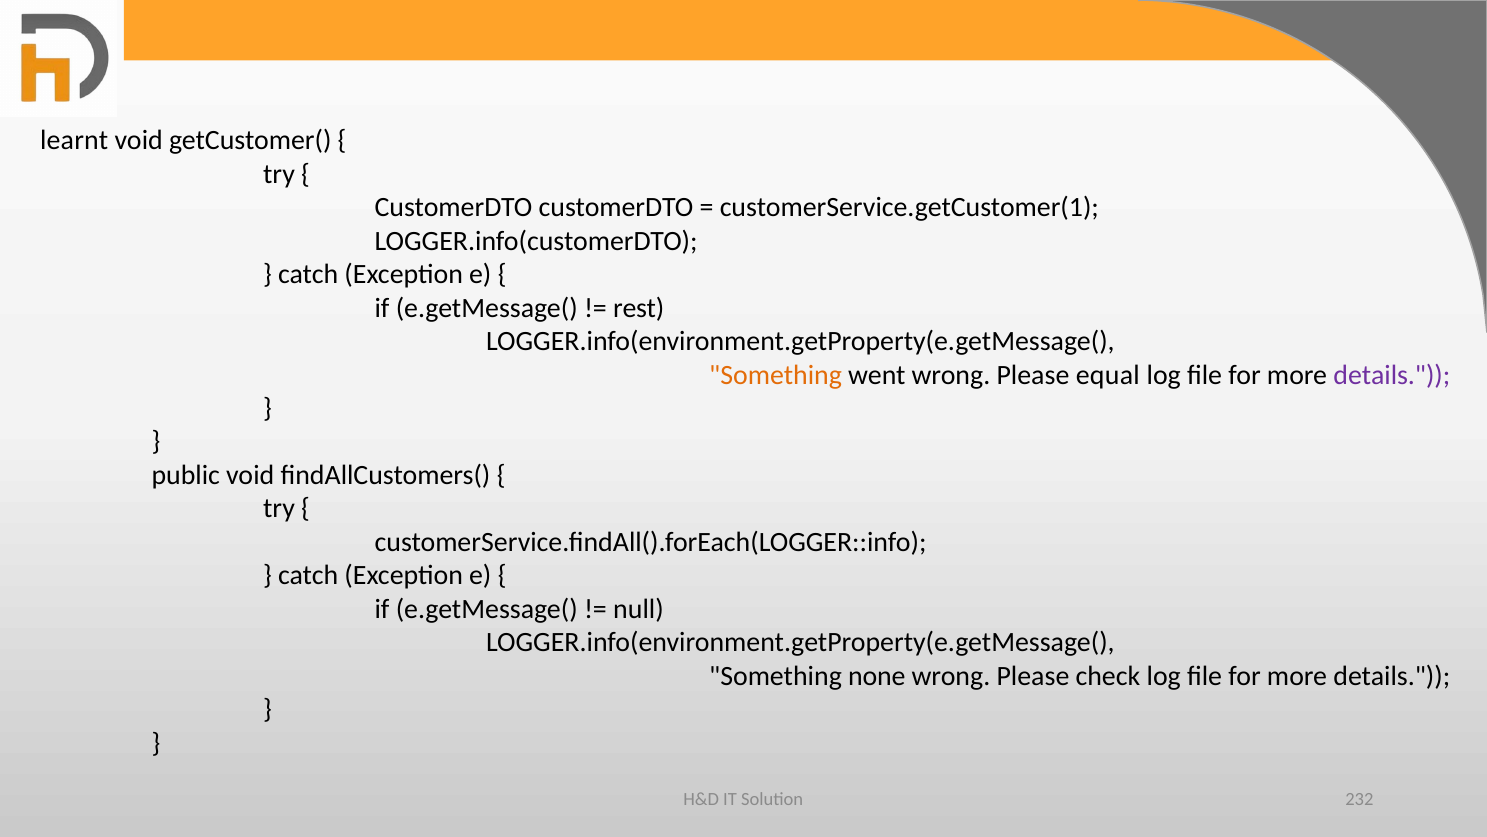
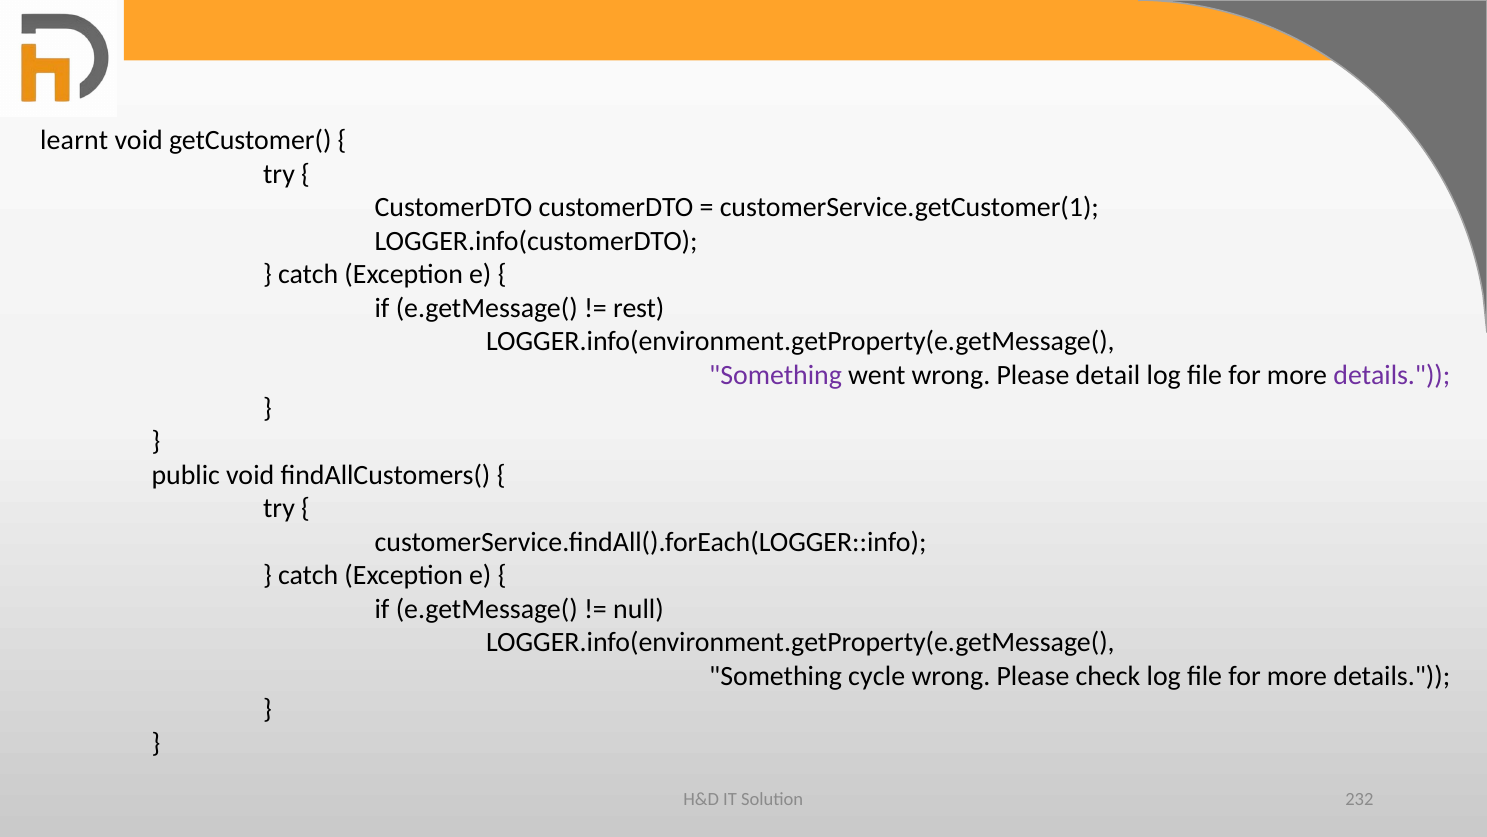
Something at (776, 375) colour: orange -> purple
equal: equal -> detail
none: none -> cycle
